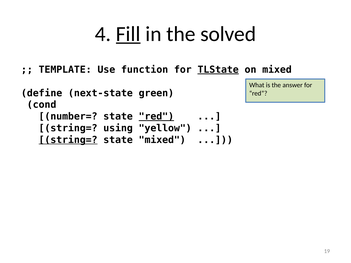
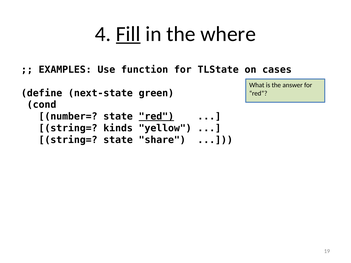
solved: solved -> where
TEMPLATE: TEMPLATE -> EXAMPLES
TLState underline: present -> none
on mixed: mixed -> cases
using: using -> kinds
string= at (68, 140) underline: present -> none
state mixed: mixed -> share
